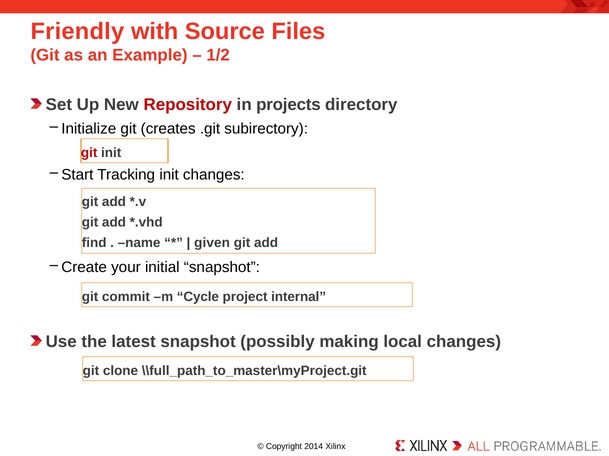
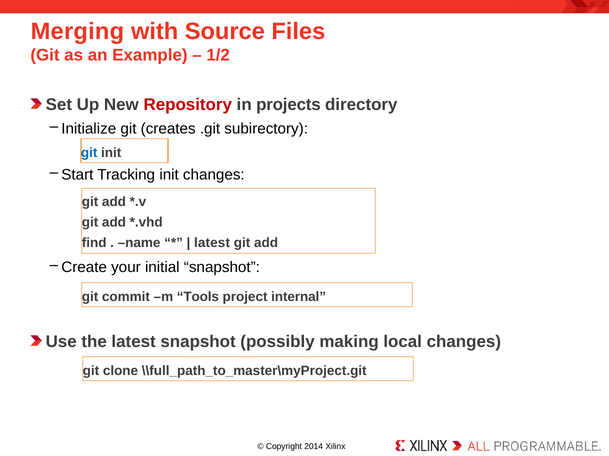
Friendly: Friendly -> Merging
git at (89, 153) colour: red -> blue
given at (212, 243): given -> latest
Cycle: Cycle -> Tools
